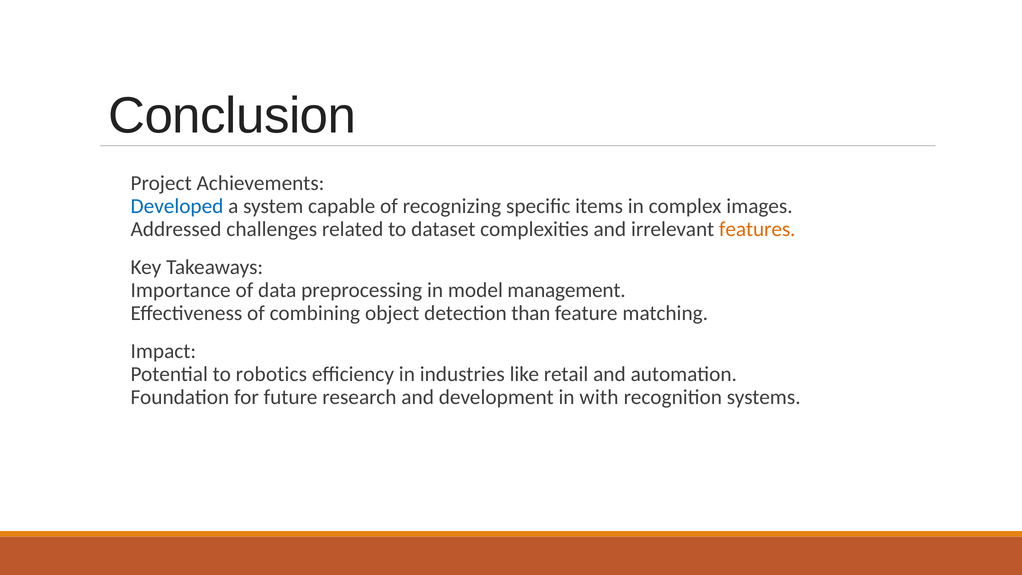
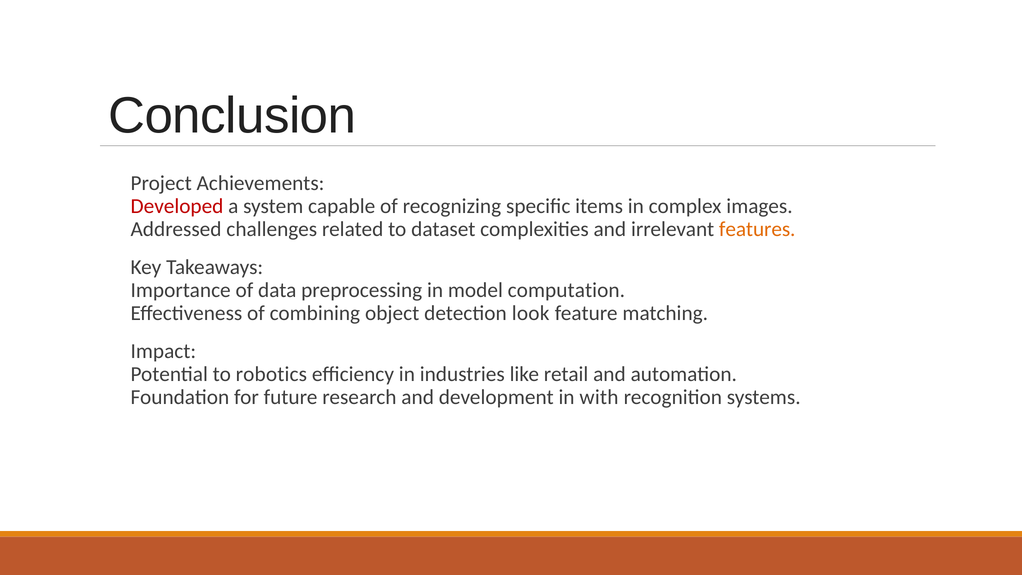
Developed colour: blue -> red
management: management -> computation
than: than -> look
